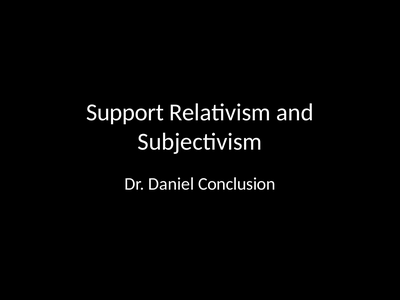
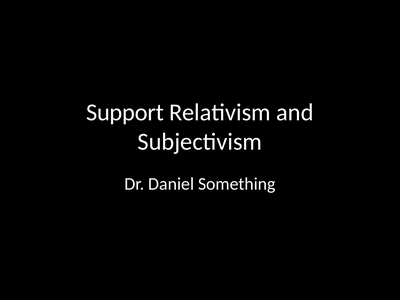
Conclusion: Conclusion -> Something
